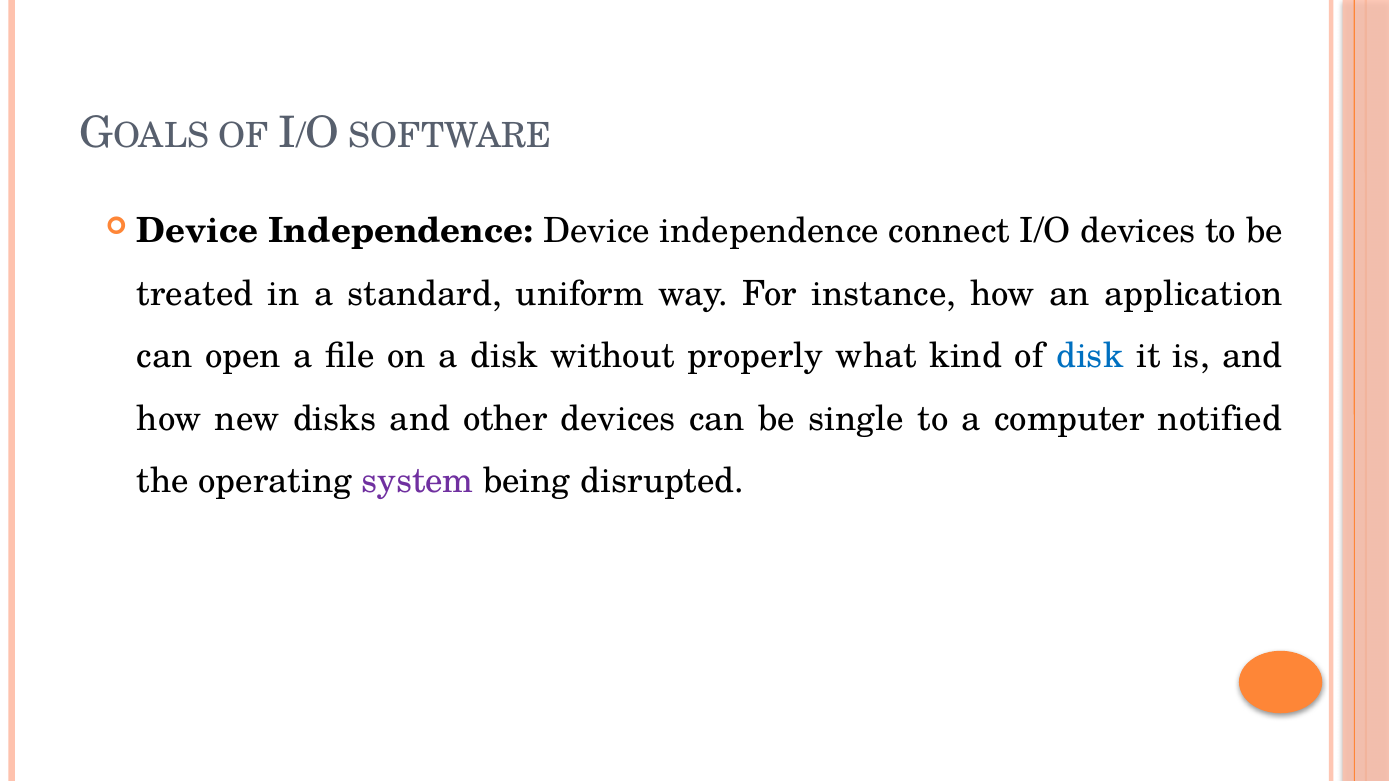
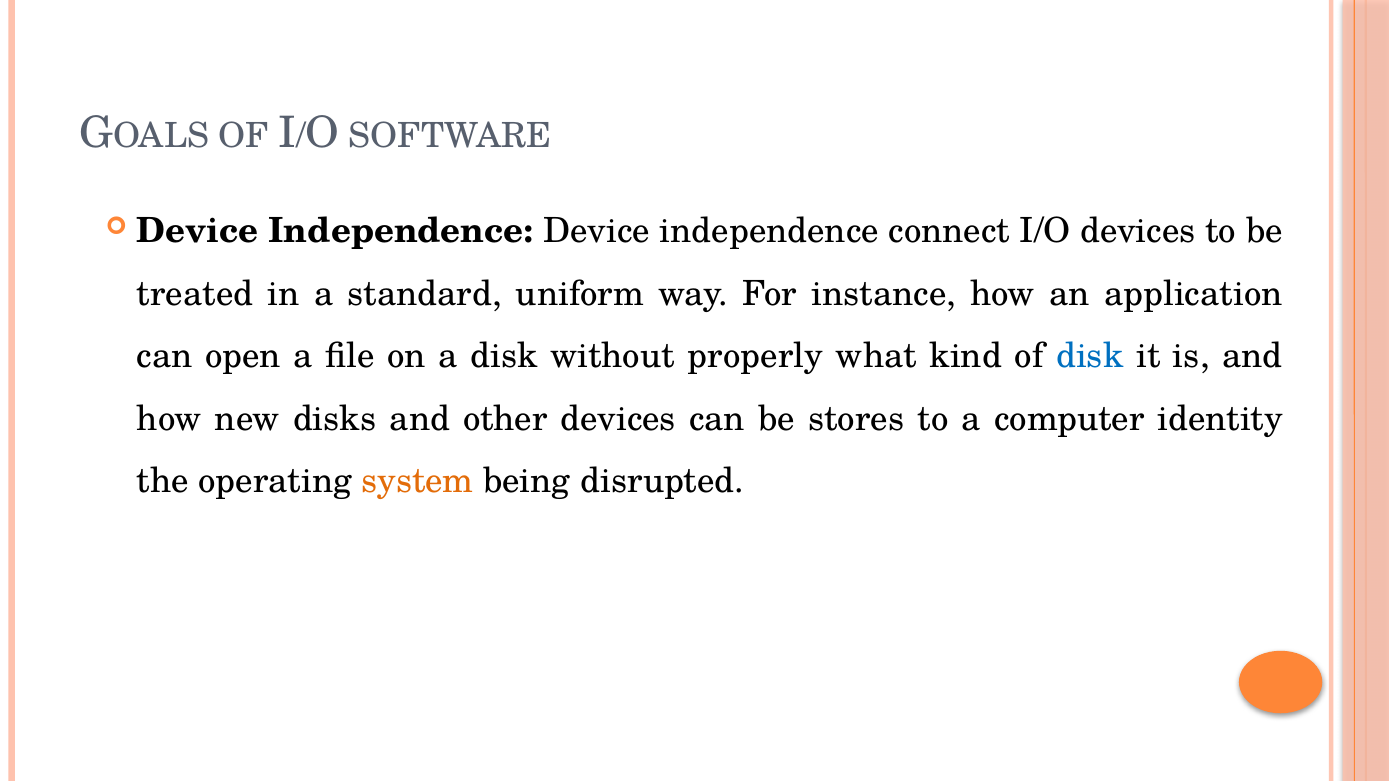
single: single -> stores
notified: notified -> identity
system colour: purple -> orange
